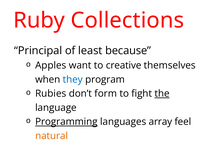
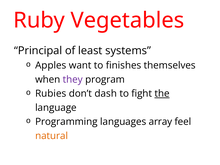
Collections: Collections -> Vegetables
because: because -> systems
creative: creative -> finishes
they colour: blue -> purple
form: form -> dash
Programming underline: present -> none
